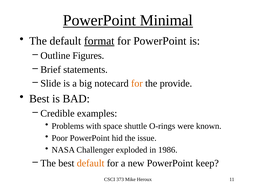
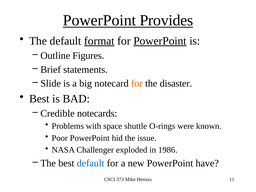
Minimal: Minimal -> Provides
PowerPoint at (160, 41) underline: none -> present
provide: provide -> disaster
examples: examples -> notecards
default at (91, 163) colour: orange -> blue
keep: keep -> have
